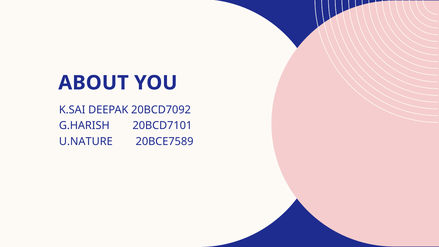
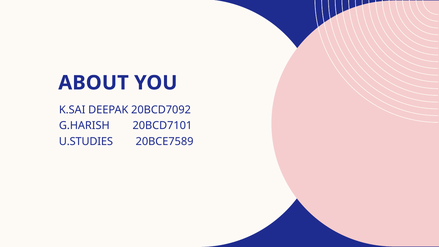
U.NATURE: U.NATURE -> U.STUDIES
